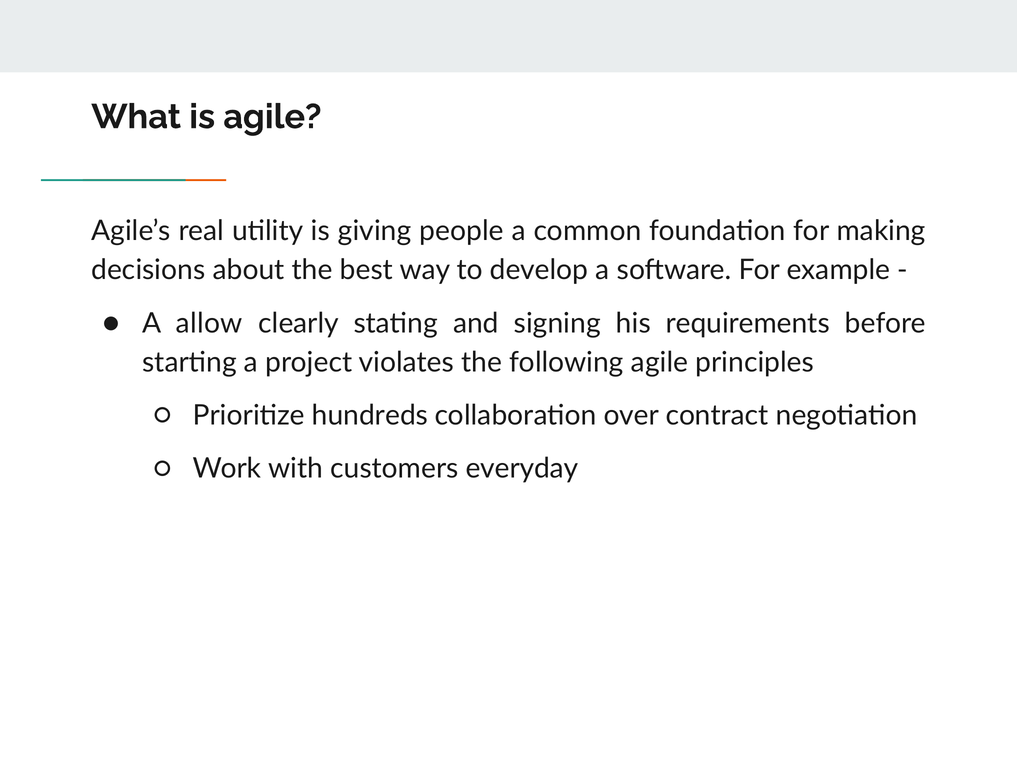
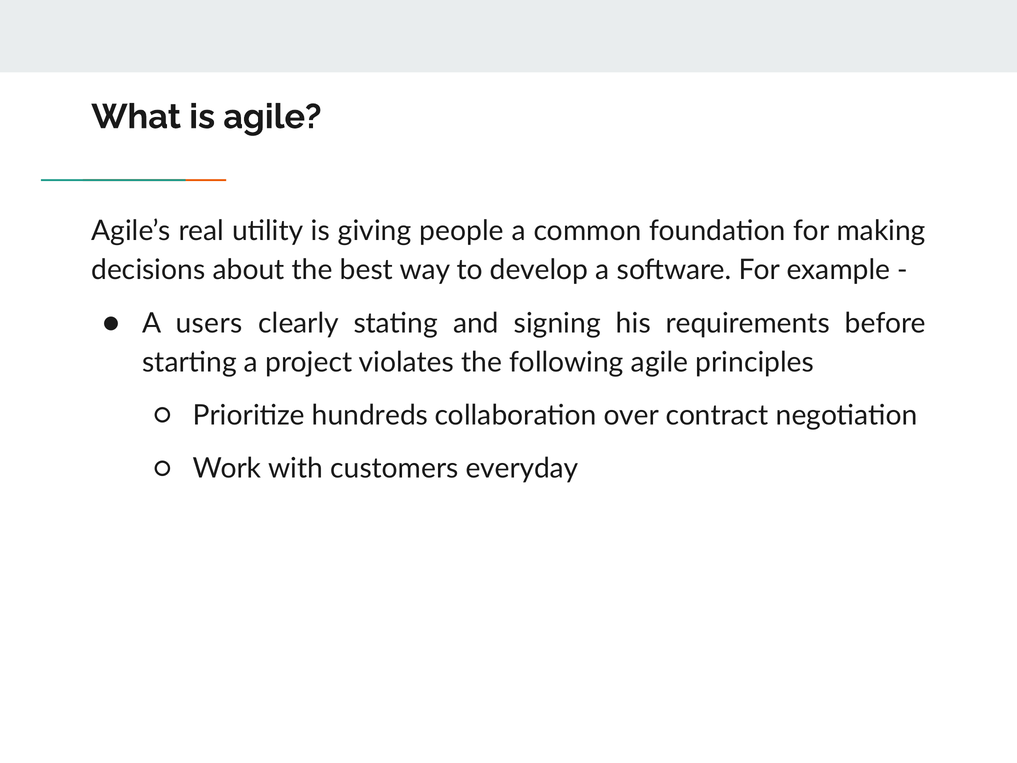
allow: allow -> users
